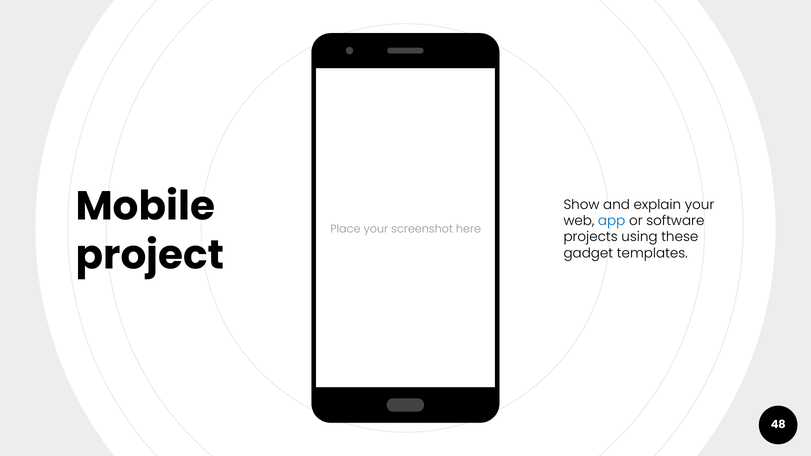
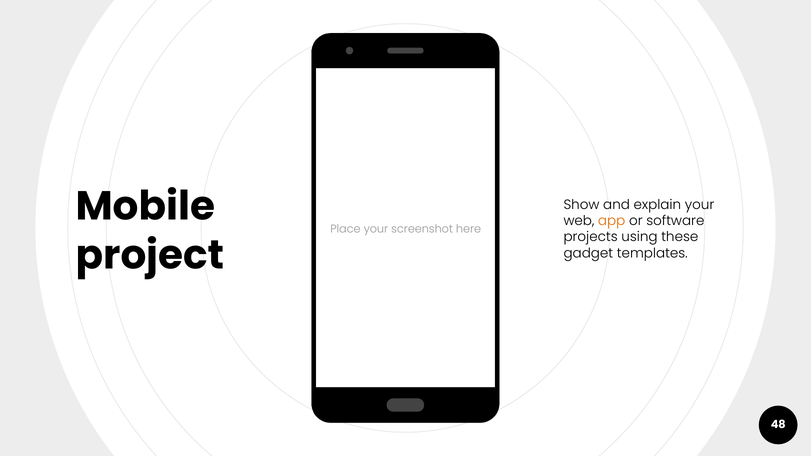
app colour: blue -> orange
